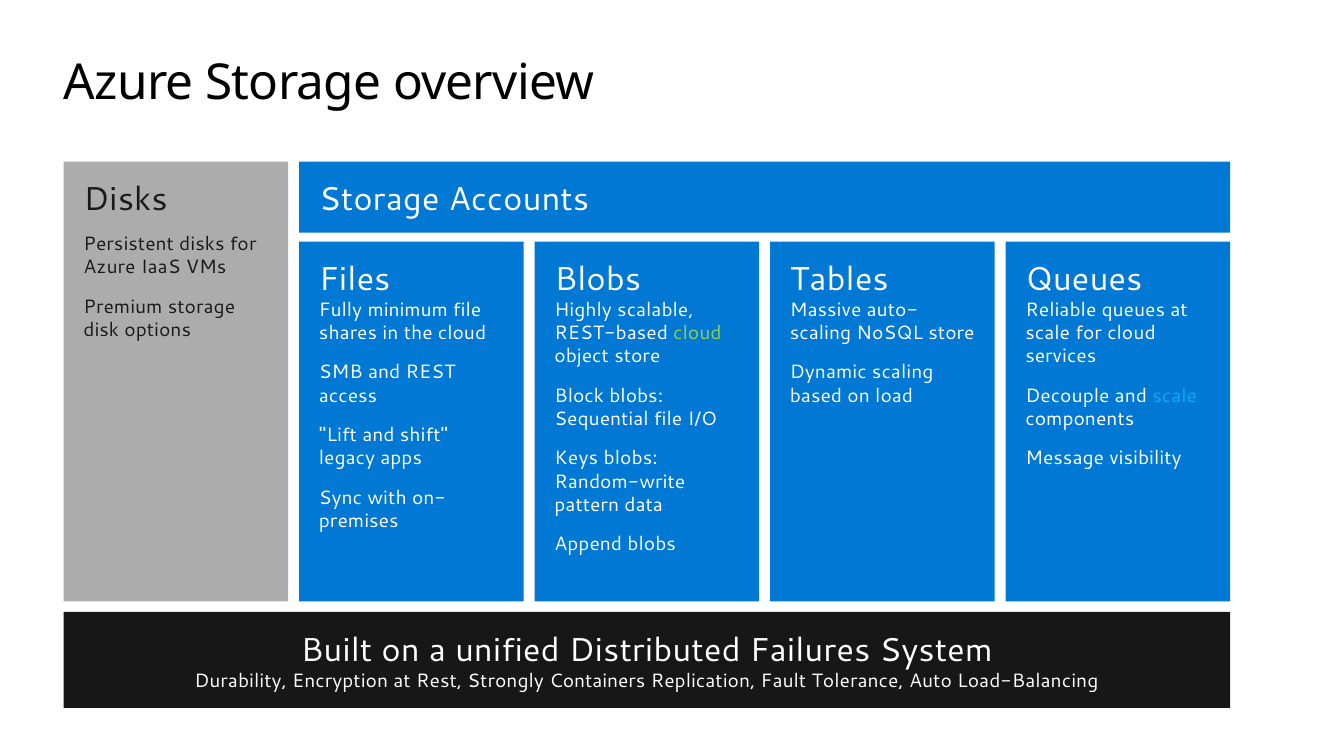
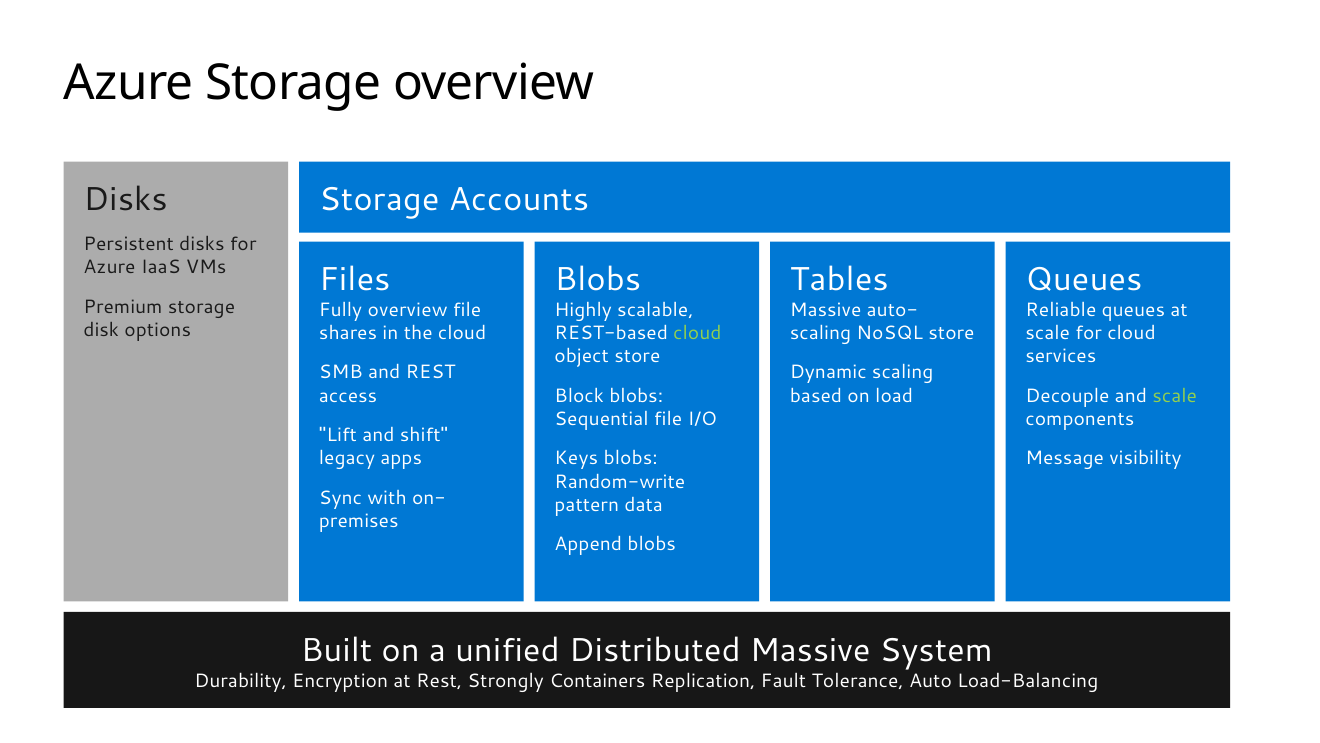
Fully minimum: minimum -> overview
scale at (1175, 395) colour: light blue -> light green
Distributed Failures: Failures -> Massive
